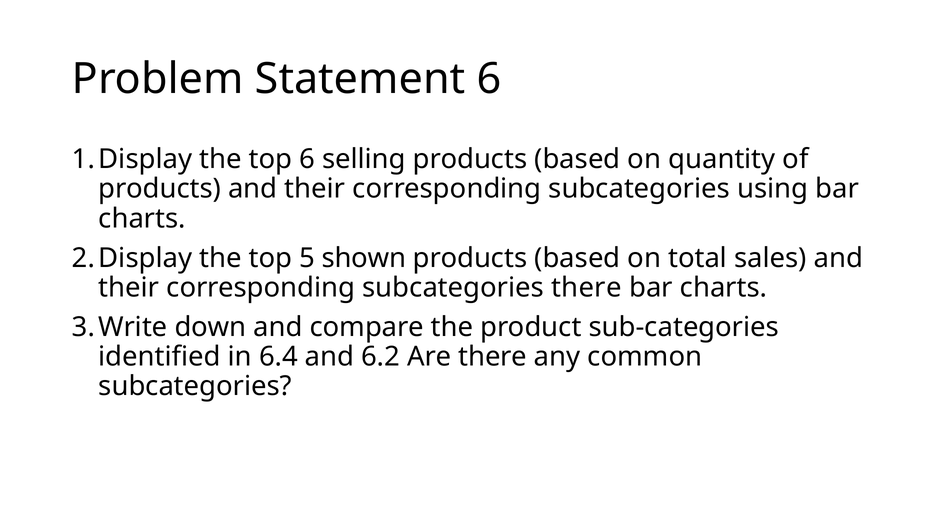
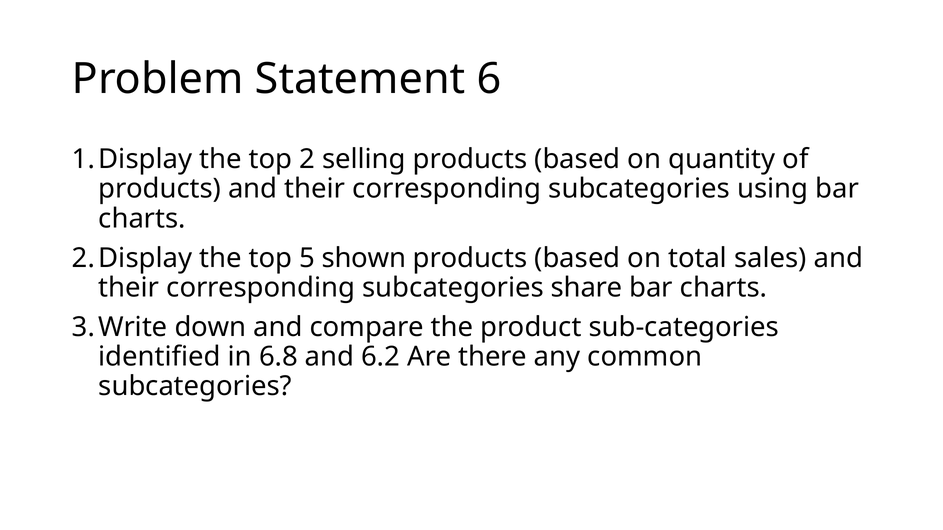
top 6: 6 -> 2
subcategories there: there -> share
6.4: 6.4 -> 6.8
